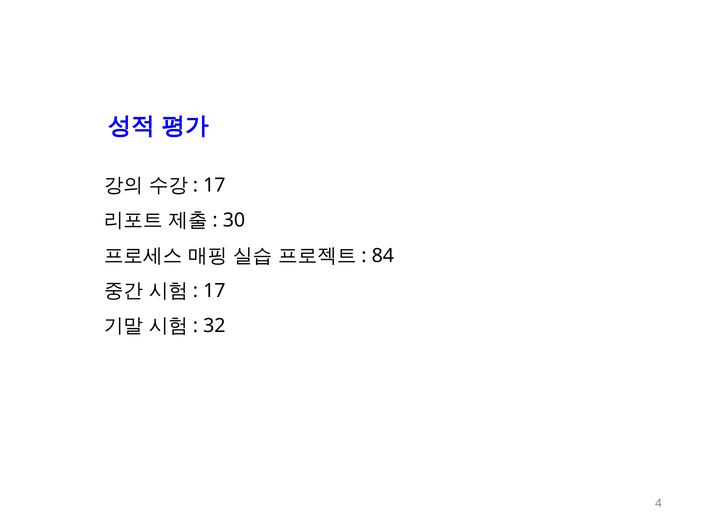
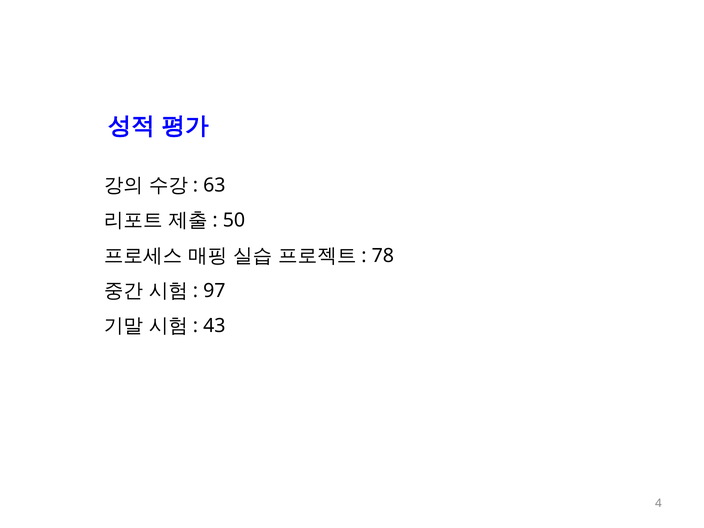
17 at (214, 185): 17 -> 63
30: 30 -> 50
84: 84 -> 78
17 at (214, 291): 17 -> 97
32: 32 -> 43
